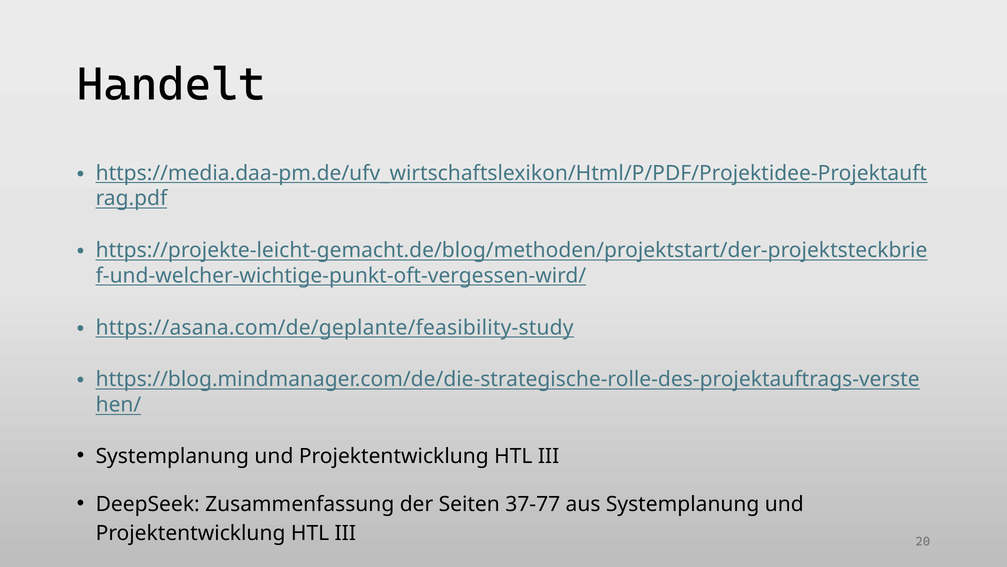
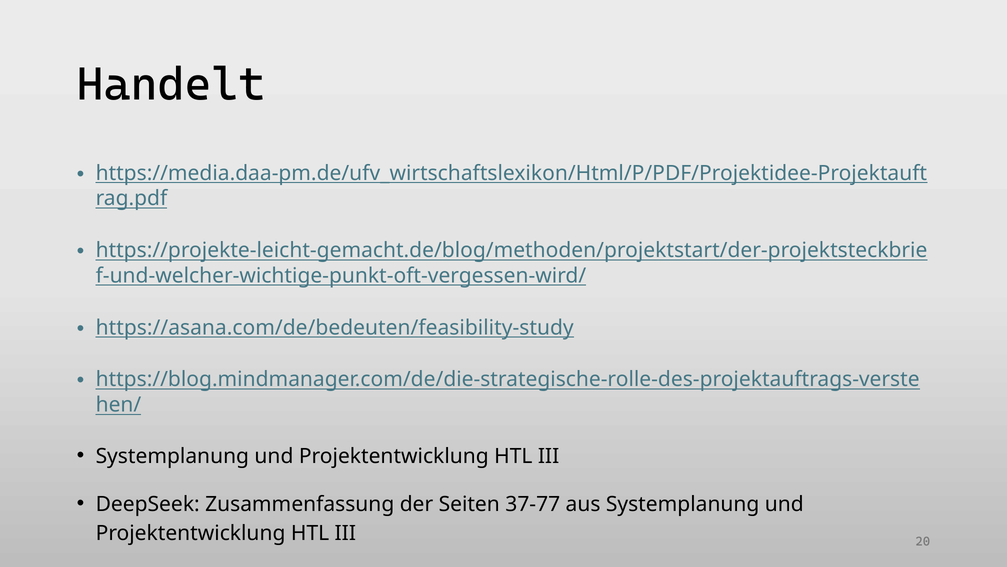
https://asana.com/de/geplante/feasibility-study: https://asana.com/de/geplante/feasibility-study -> https://asana.com/de/bedeuten/feasibility-study
